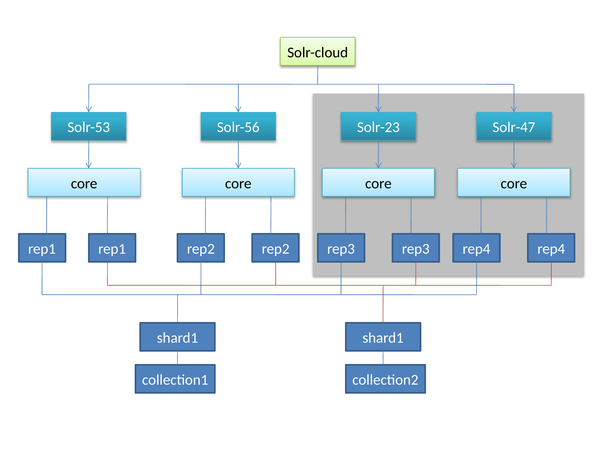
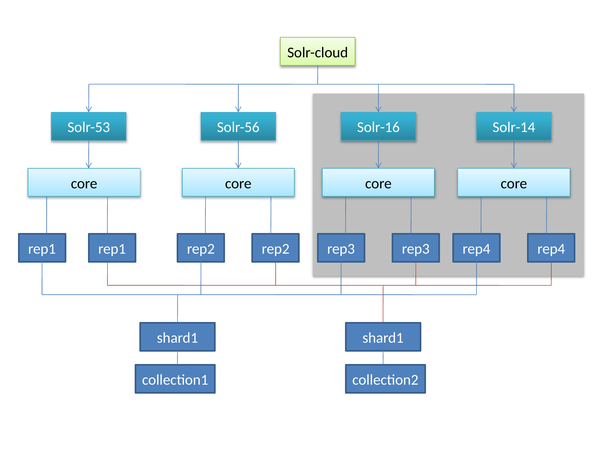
Solr-23: Solr-23 -> Solr-16
Solr-47: Solr-47 -> Solr-14
